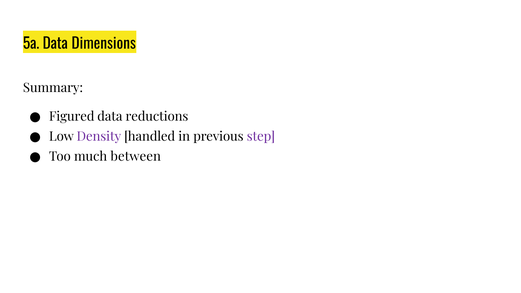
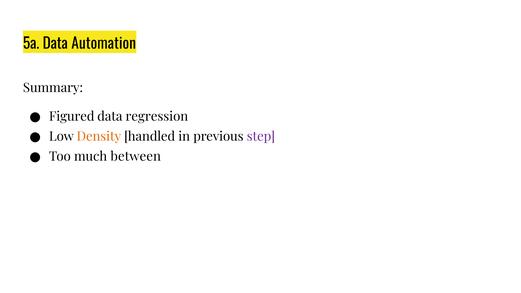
Dimensions: Dimensions -> Automation
reductions: reductions -> regression
Density colour: purple -> orange
